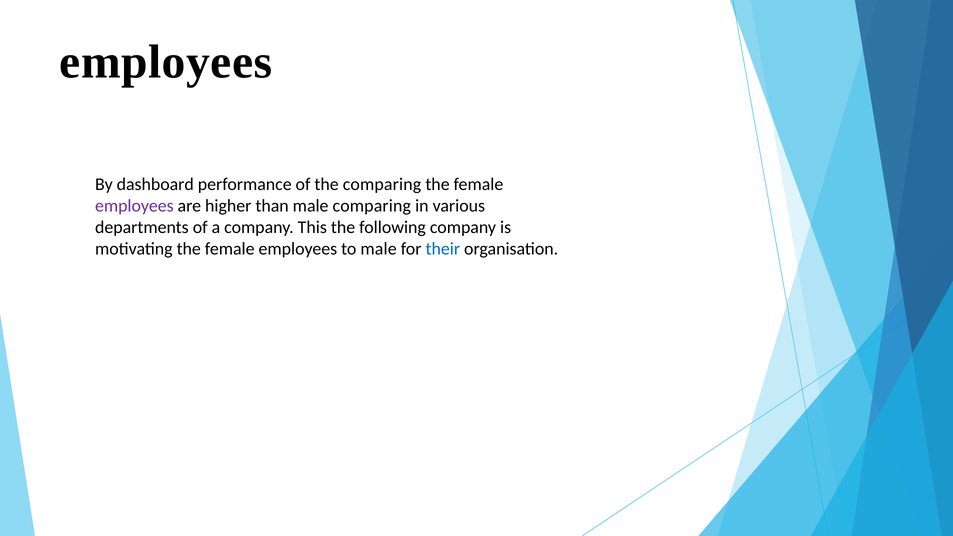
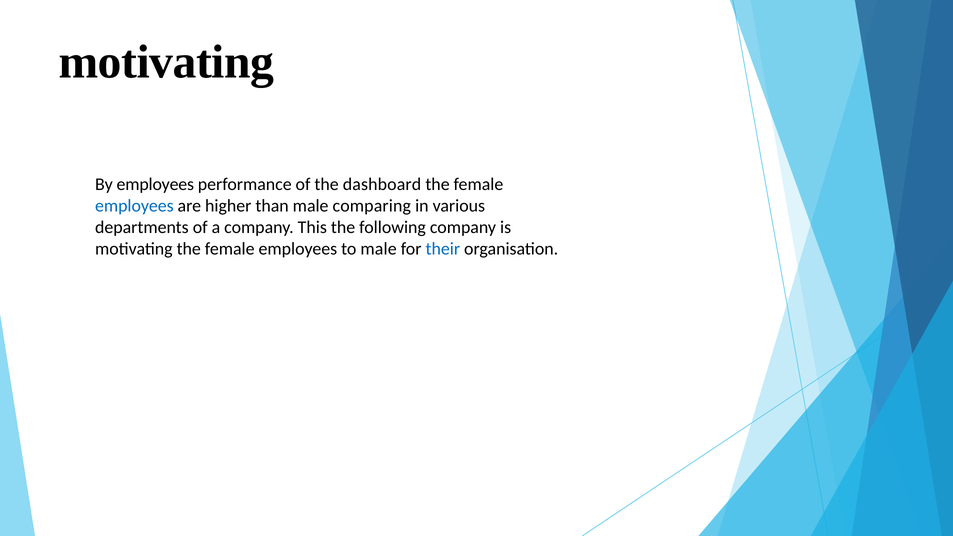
employees at (166, 62): employees -> motivating
By dashboard: dashboard -> employees
the comparing: comparing -> dashboard
employees at (134, 206) colour: purple -> blue
